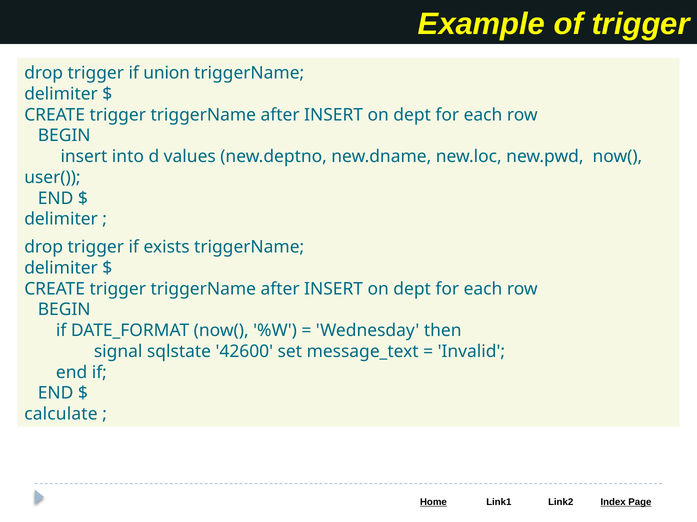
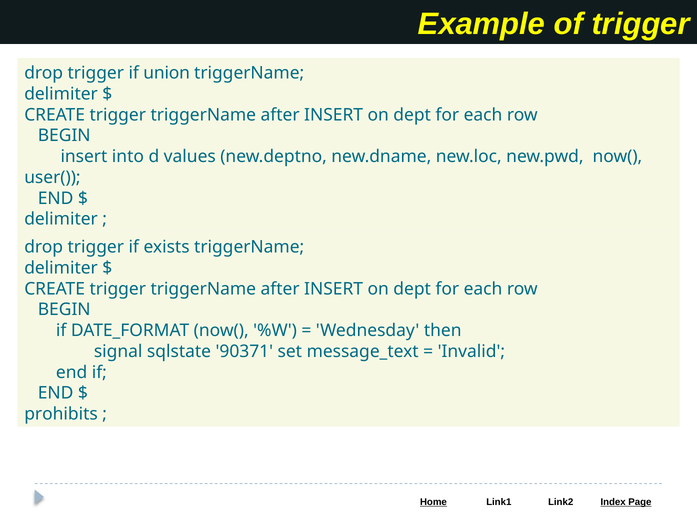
42600: 42600 -> 90371
calculate: calculate -> prohibits
